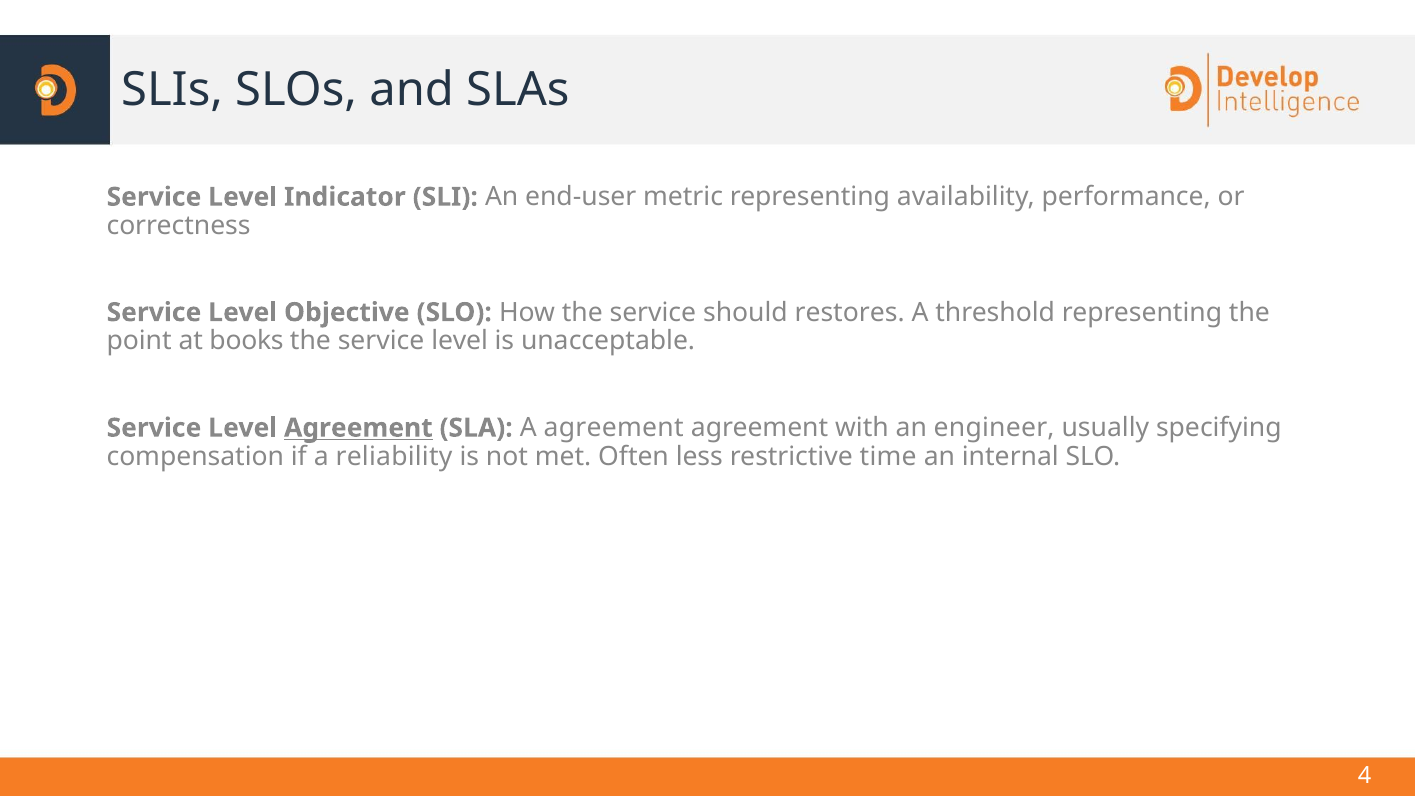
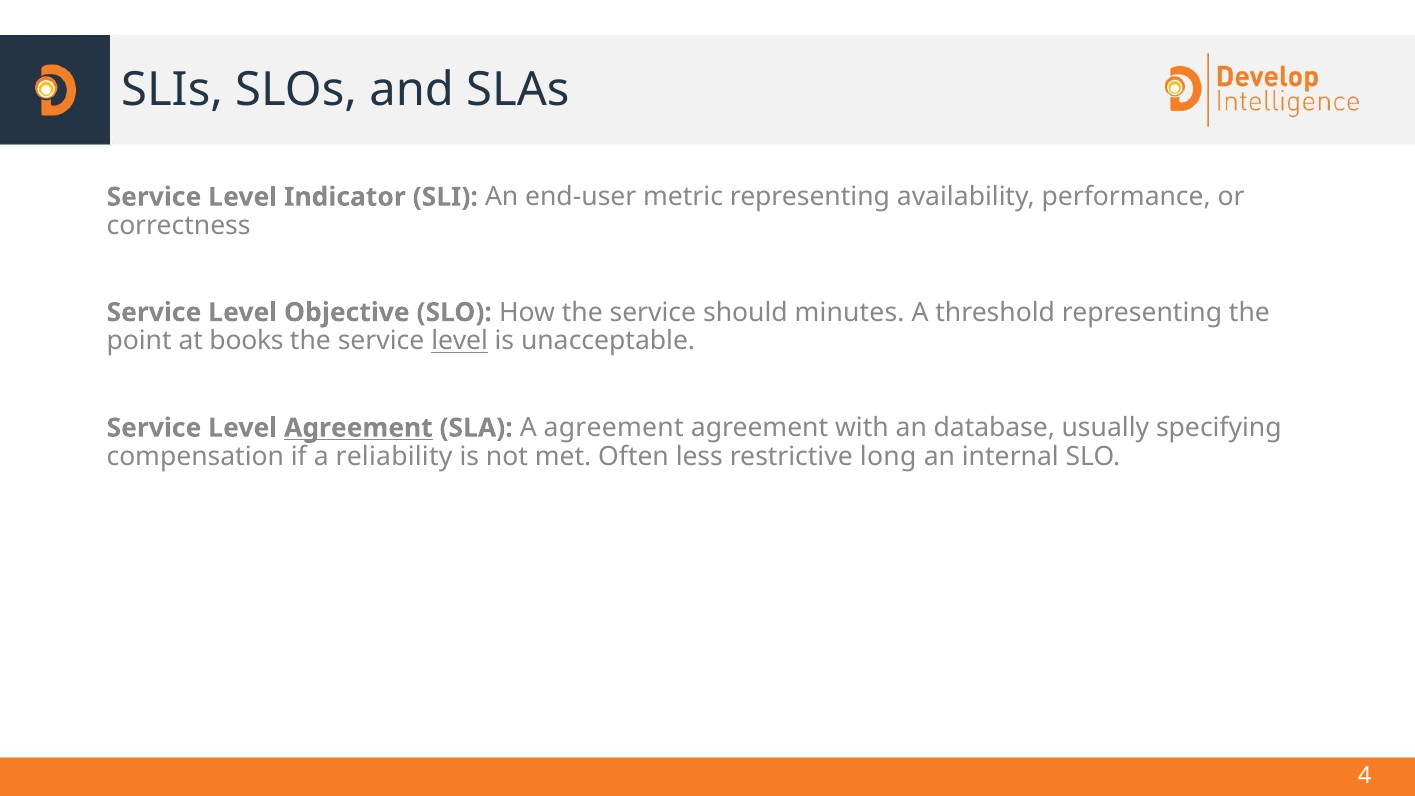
restores: restores -> minutes
level at (460, 341) underline: none -> present
engineer: engineer -> database
time: time -> long
